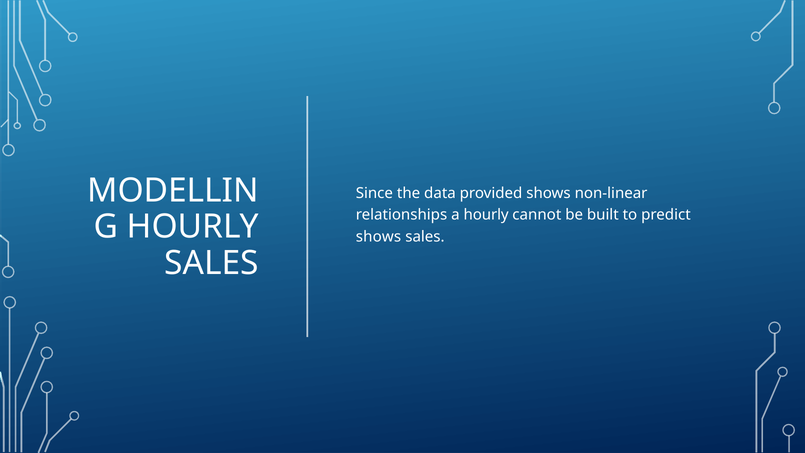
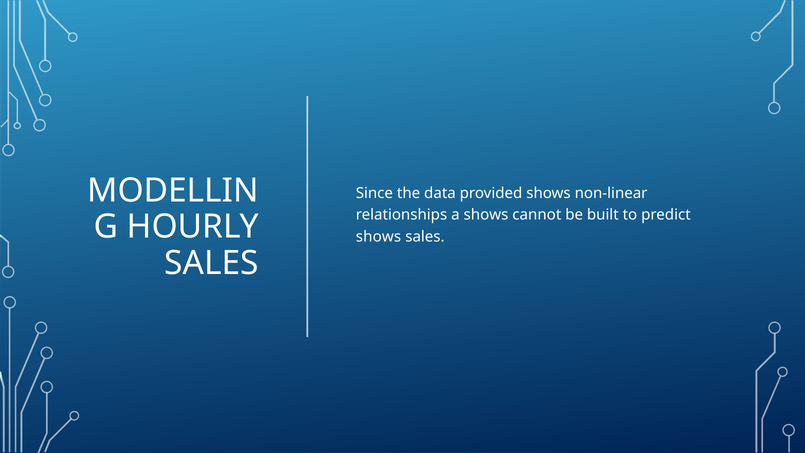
a hourly: hourly -> shows
